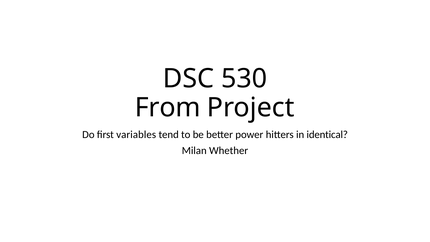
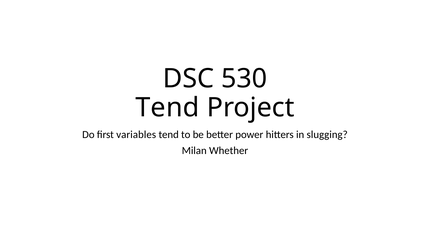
From at (168, 107): From -> Tend
identical: identical -> slugging
